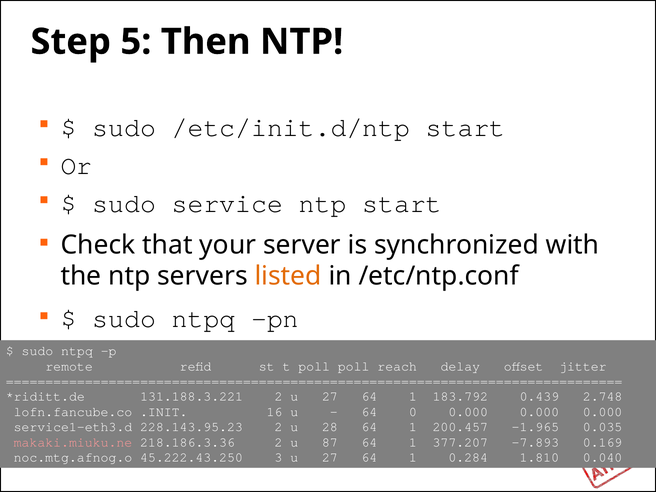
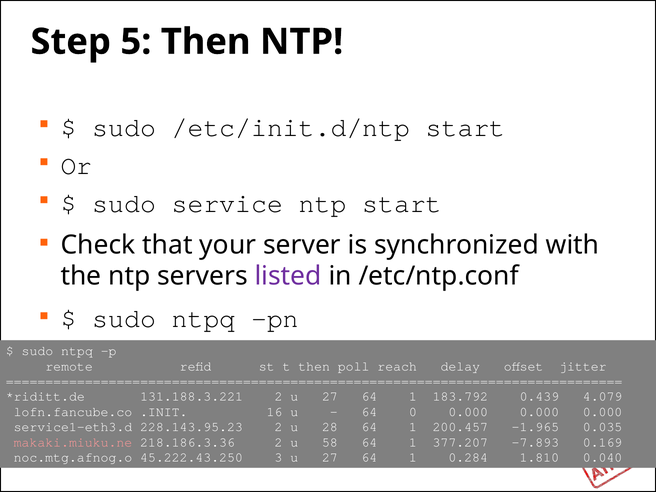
listed colour: orange -> purple
t poll: poll -> then
2.748: 2.748 -> 4.079
87: 87 -> 58
